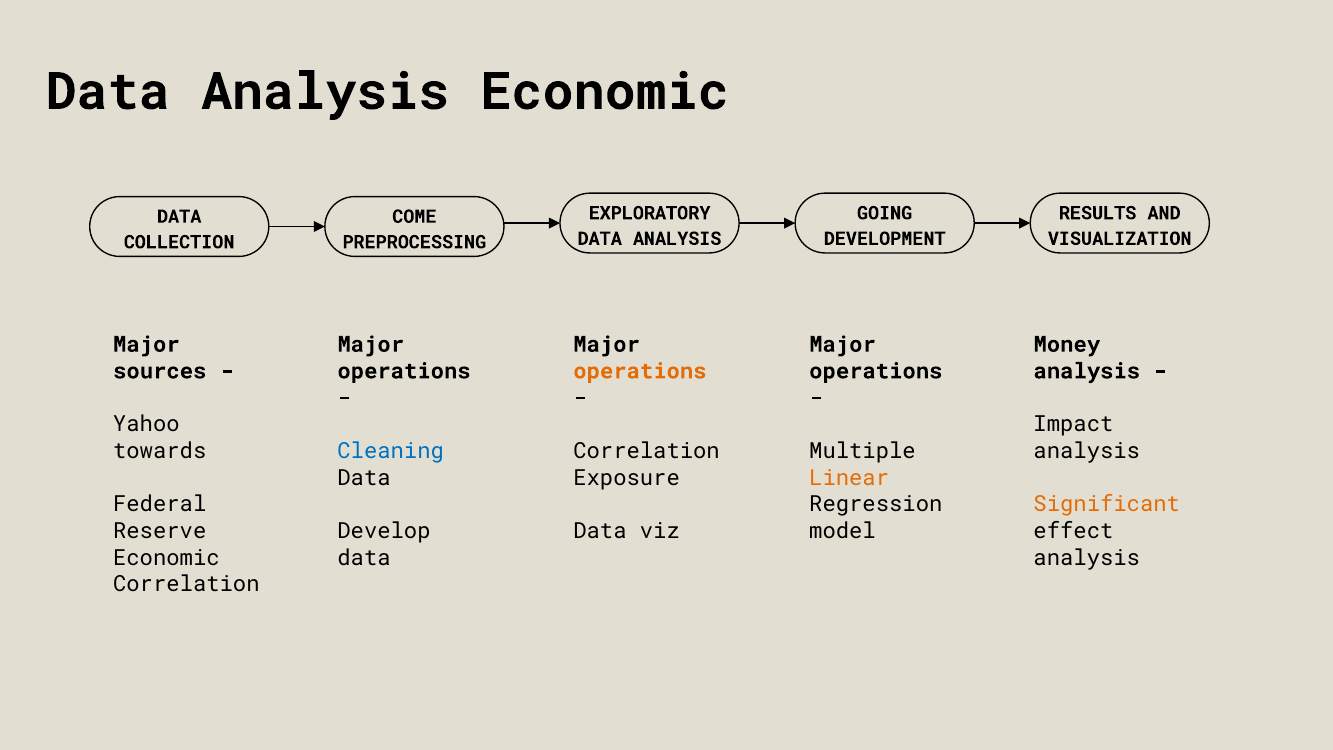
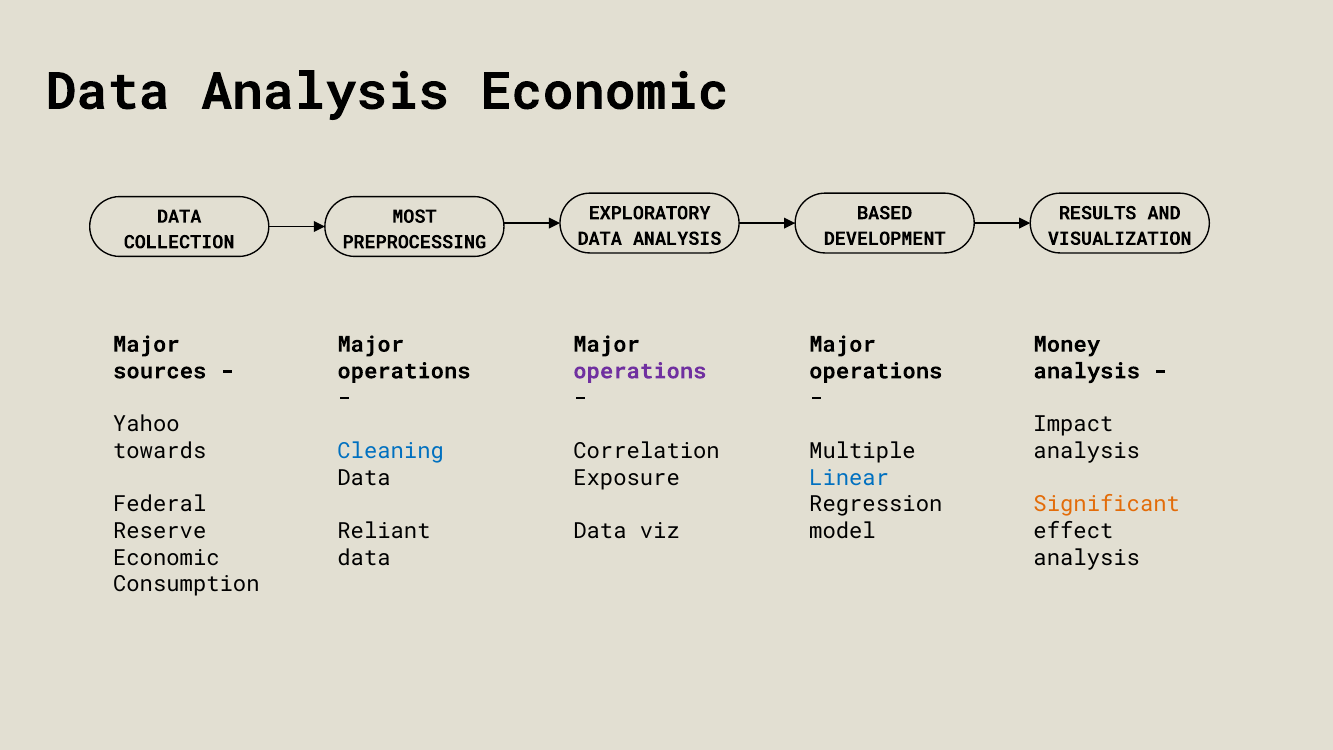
GOING: GOING -> BASED
COME: COME -> MOST
operations at (640, 371) colour: orange -> purple
Linear colour: orange -> blue
Develop: Develop -> Reliant
Correlation at (186, 584): Correlation -> Consumption
